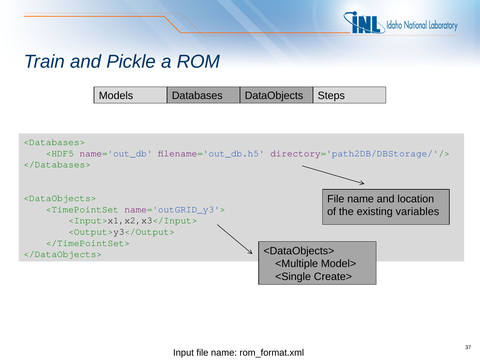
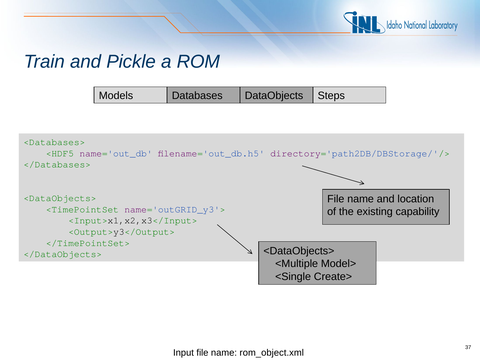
variables: variables -> capability
rom_format.xml: rom_format.xml -> rom_object.xml
